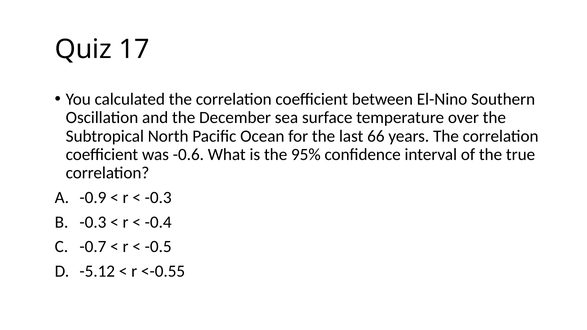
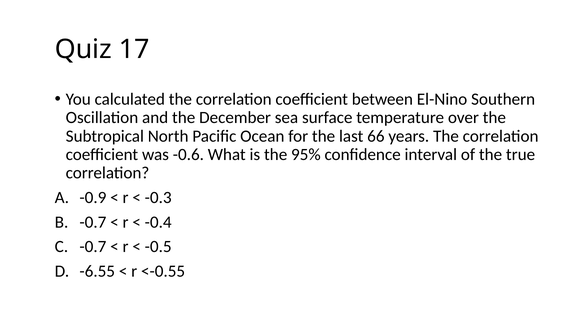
-0.3 at (93, 222): -0.3 -> -0.7
-5.12: -5.12 -> -6.55
